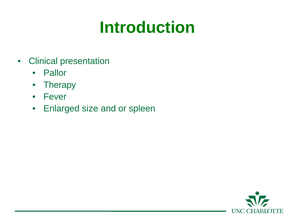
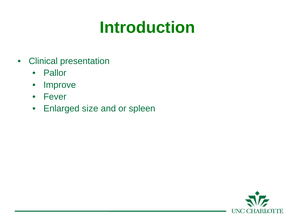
Therapy: Therapy -> Improve
